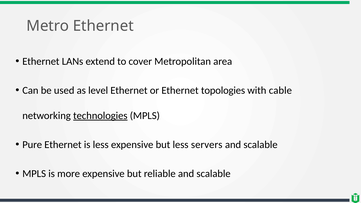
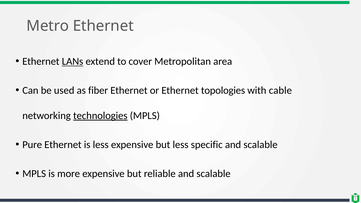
LANs underline: none -> present
level: level -> fiber
servers: servers -> specific
